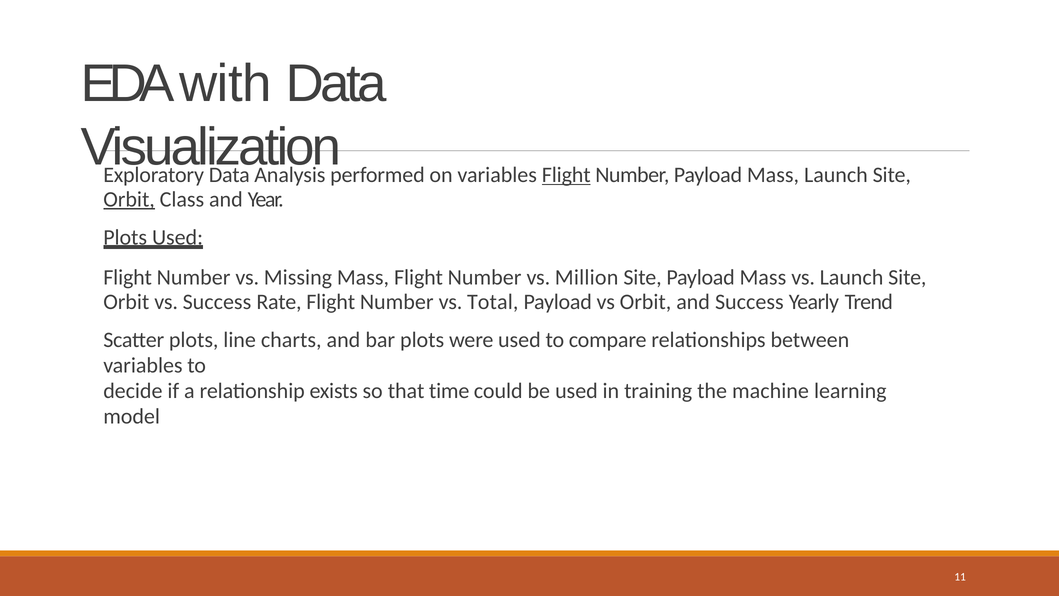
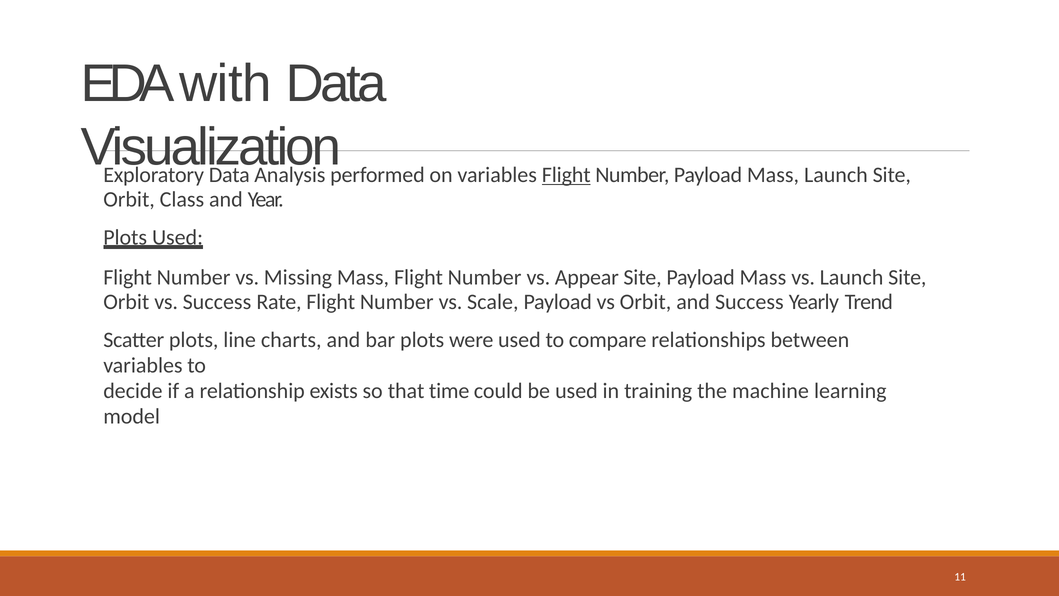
Orbit at (129, 199) underline: present -> none
Million: Million -> Appear
Total: Total -> Scale
